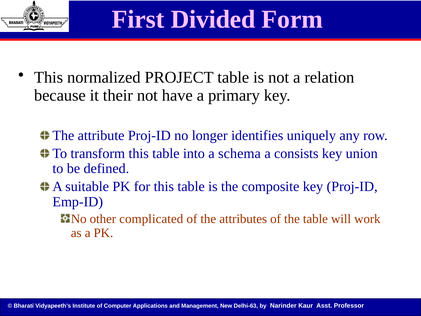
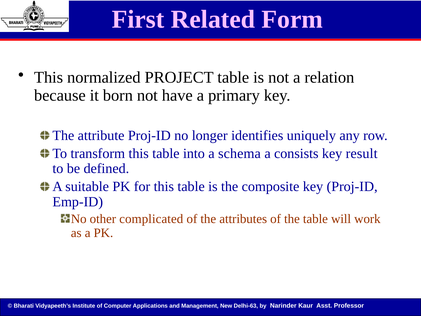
Divided: Divided -> Related
their: their -> born
union: union -> result
